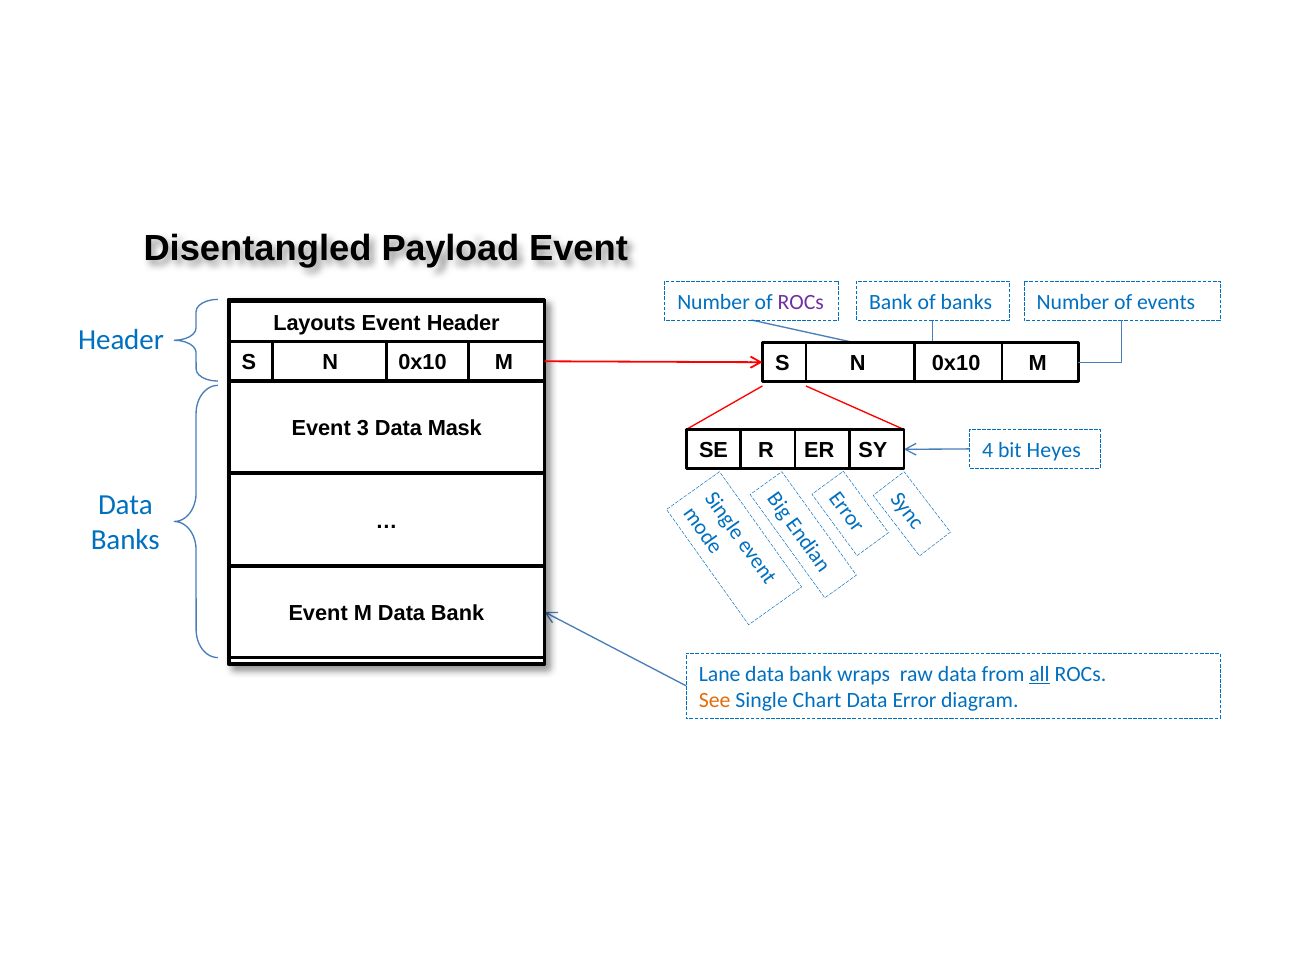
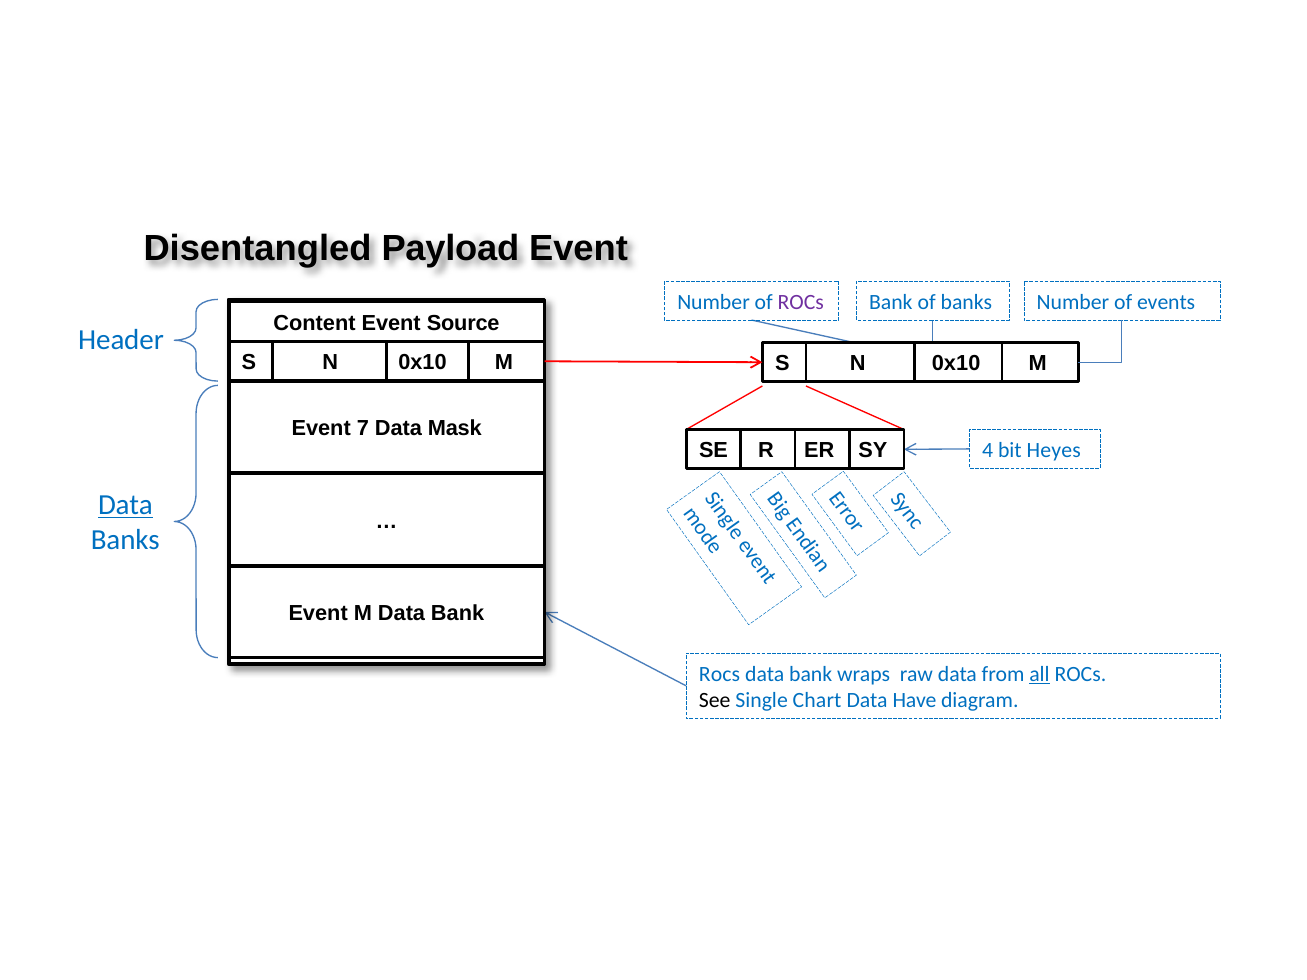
Layouts: Layouts -> Content
Event Header: Header -> Source
3: 3 -> 7
Data at (125, 505) underline: none -> present
Lane at (720, 674): Lane -> Rocs
See colour: orange -> black
Error: Error -> Have
